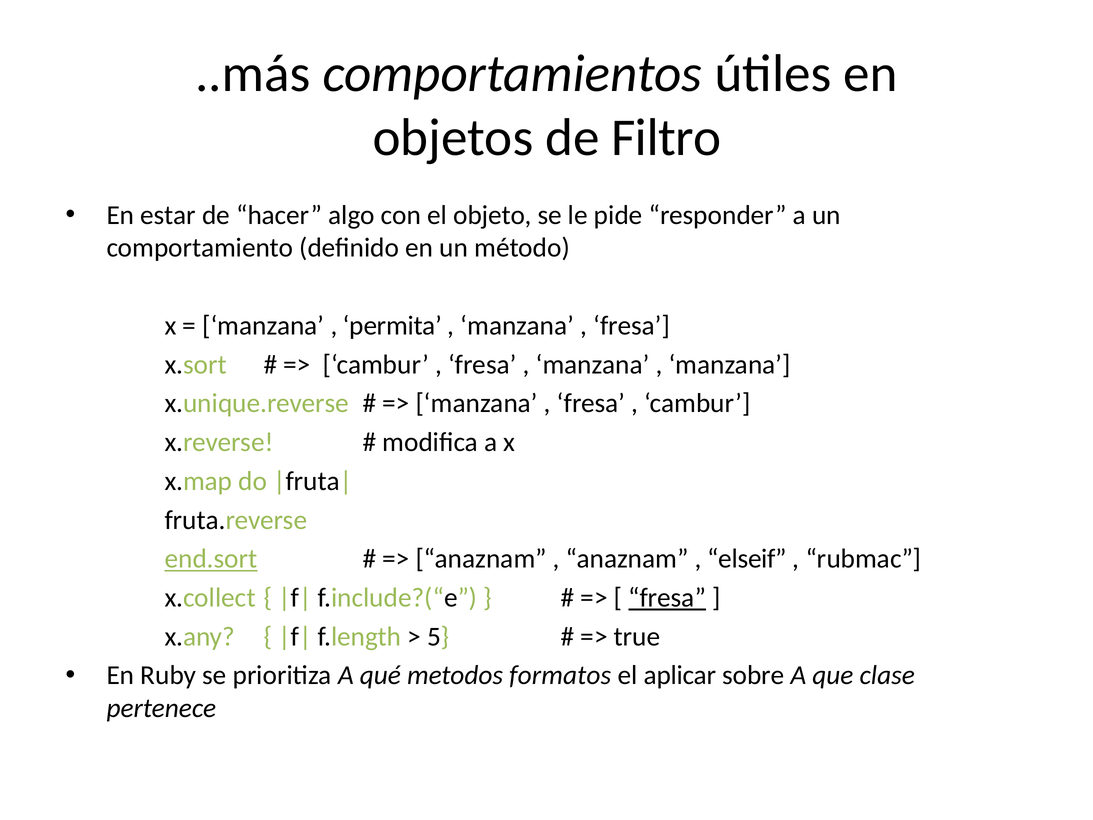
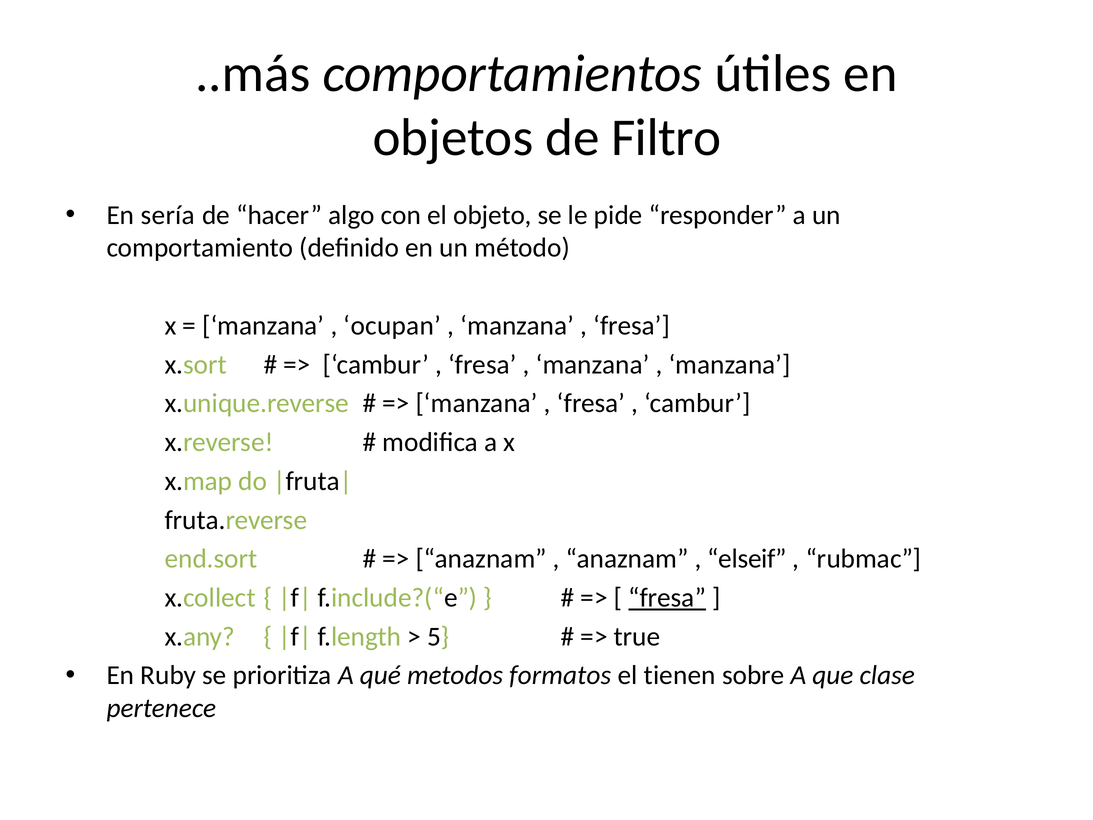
estar: estar -> sería
permita: permita -> ocupan
end.sort underline: present -> none
aplicar: aplicar -> tienen
